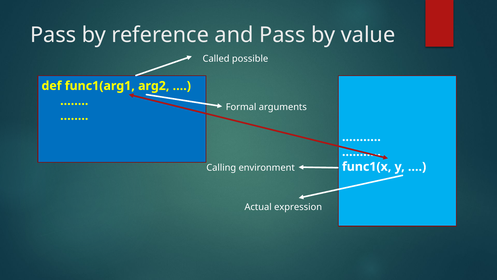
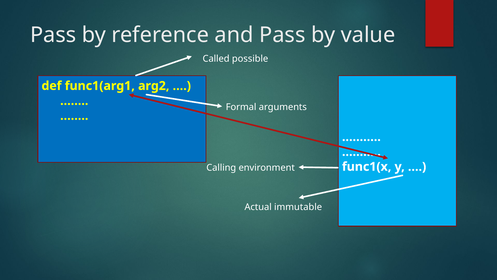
expression: expression -> immutable
